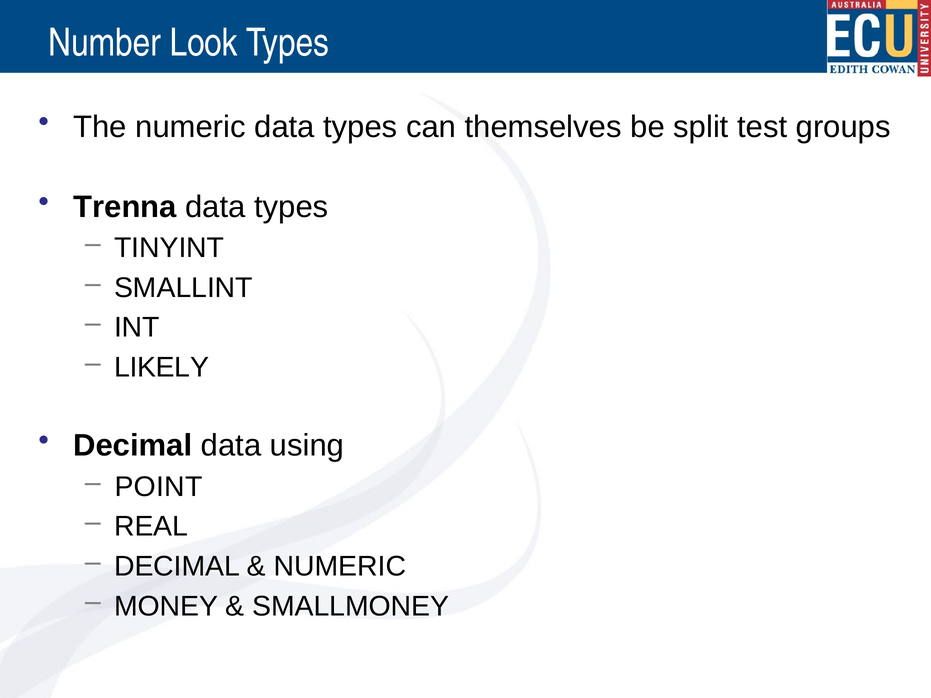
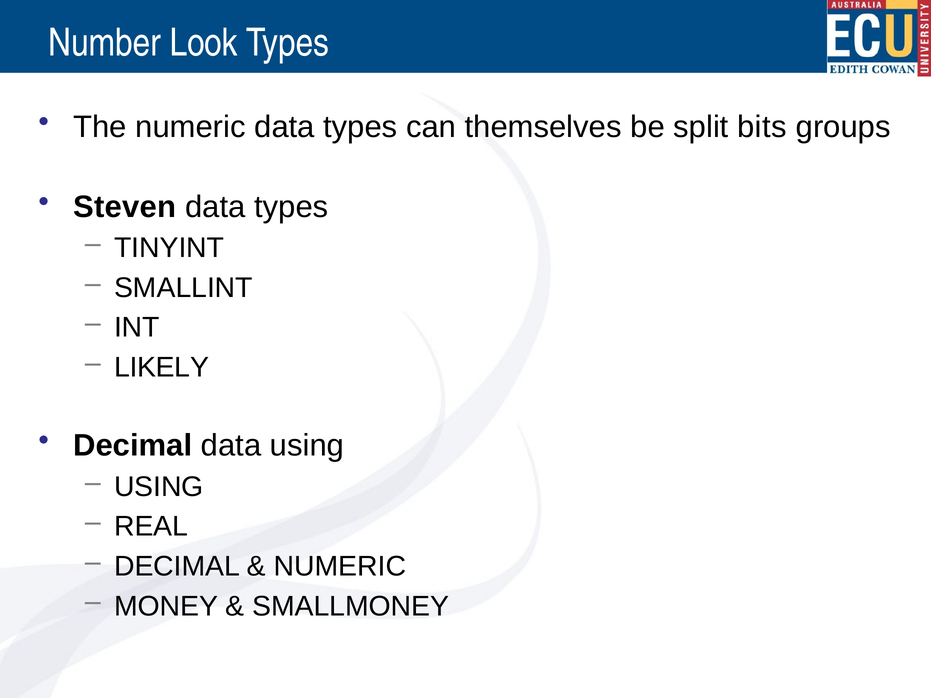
test: test -> bits
Trenna: Trenna -> Steven
POINT at (159, 487): POINT -> USING
